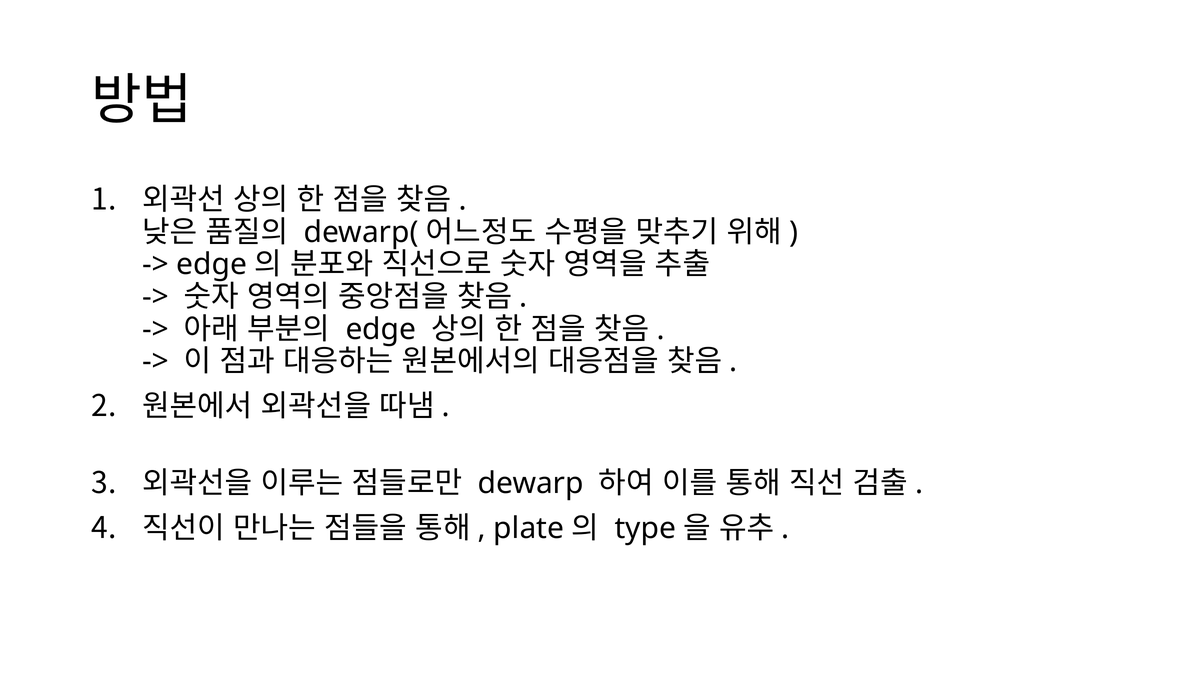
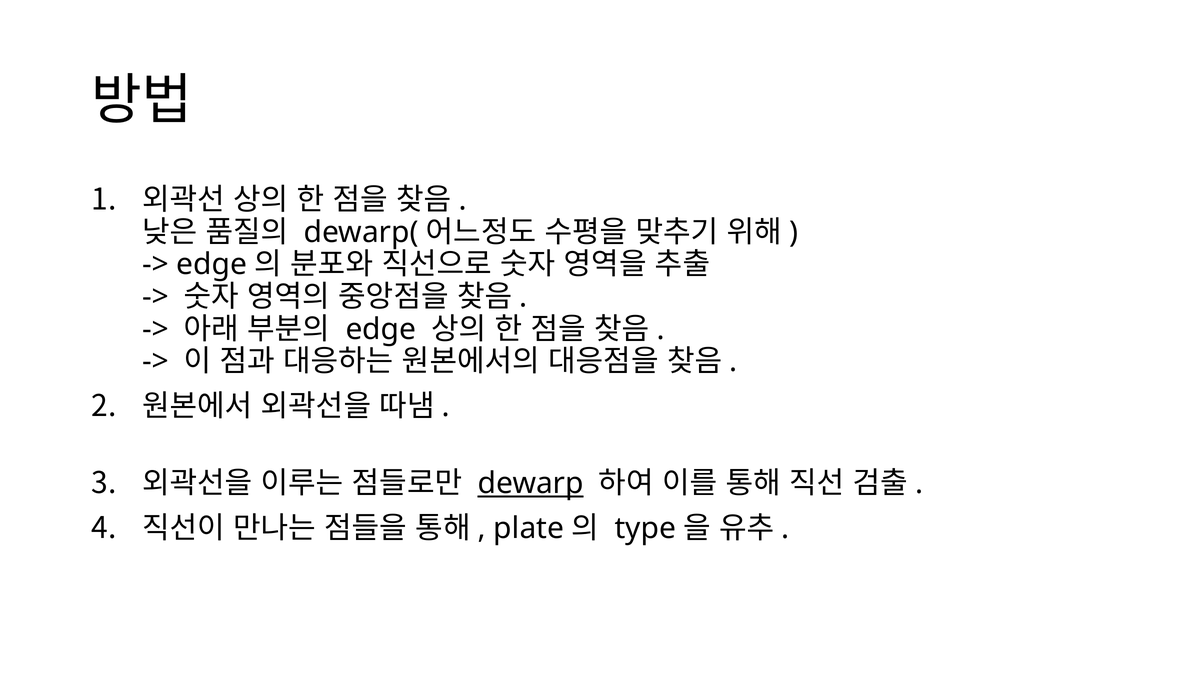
dewarp underline: none -> present
